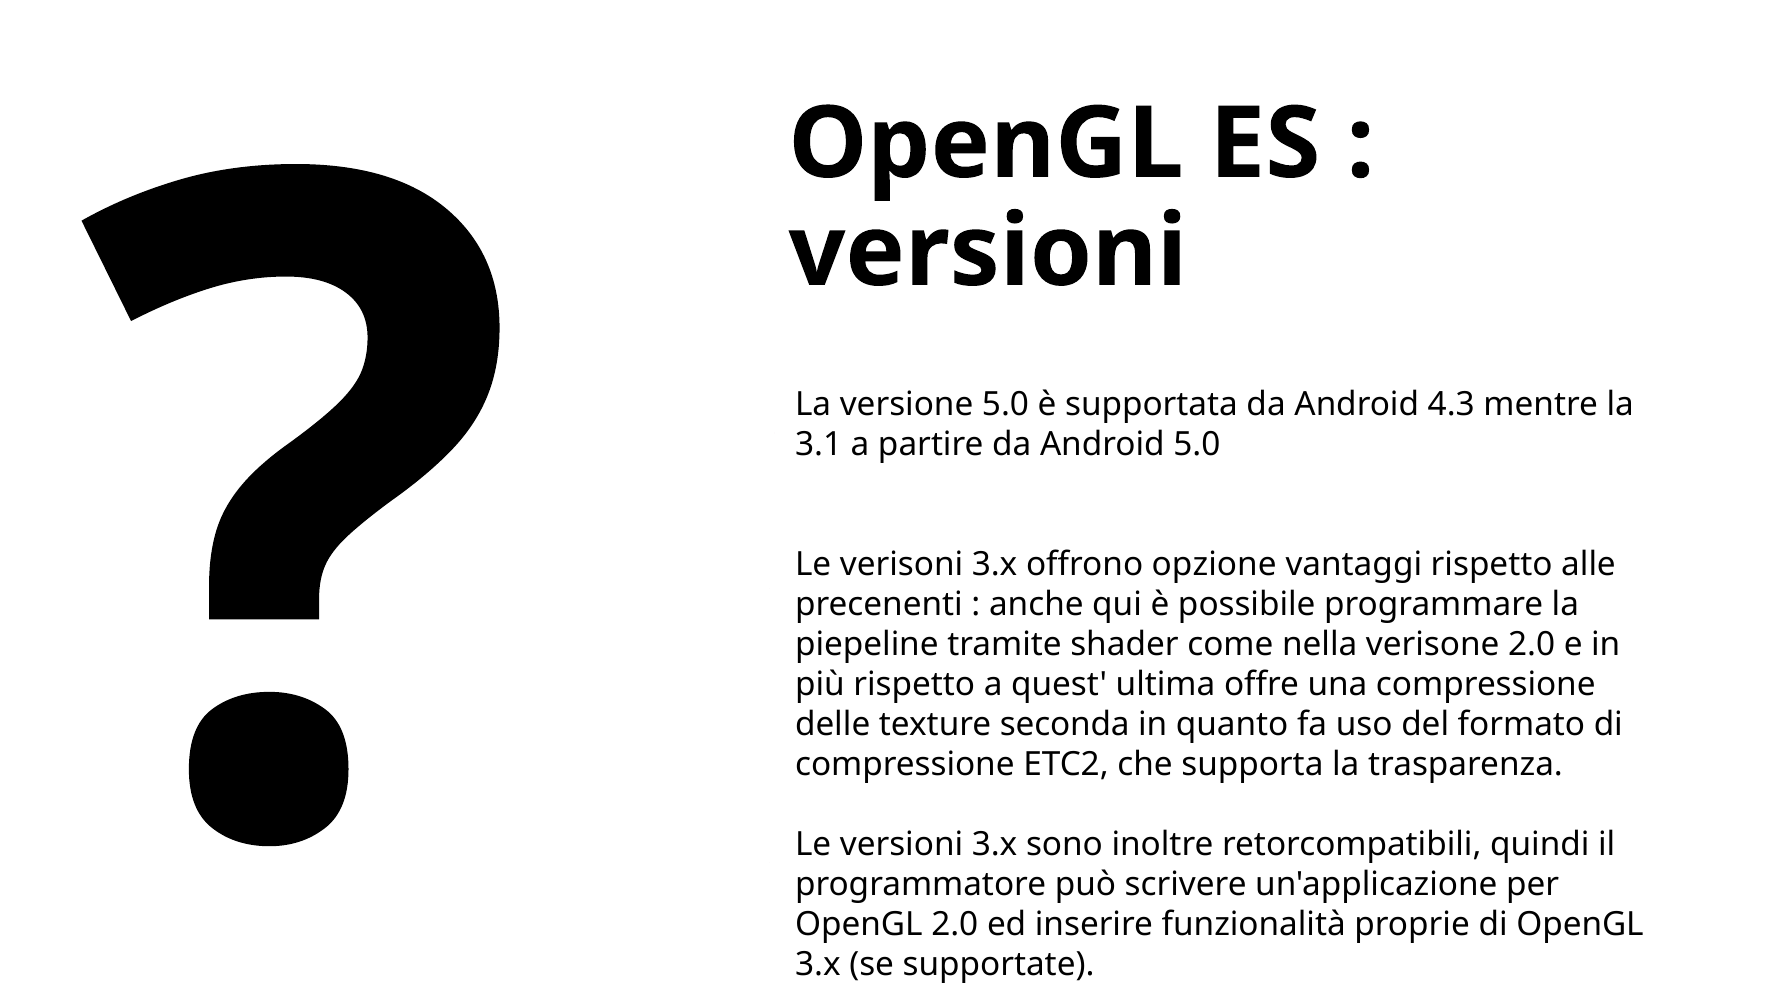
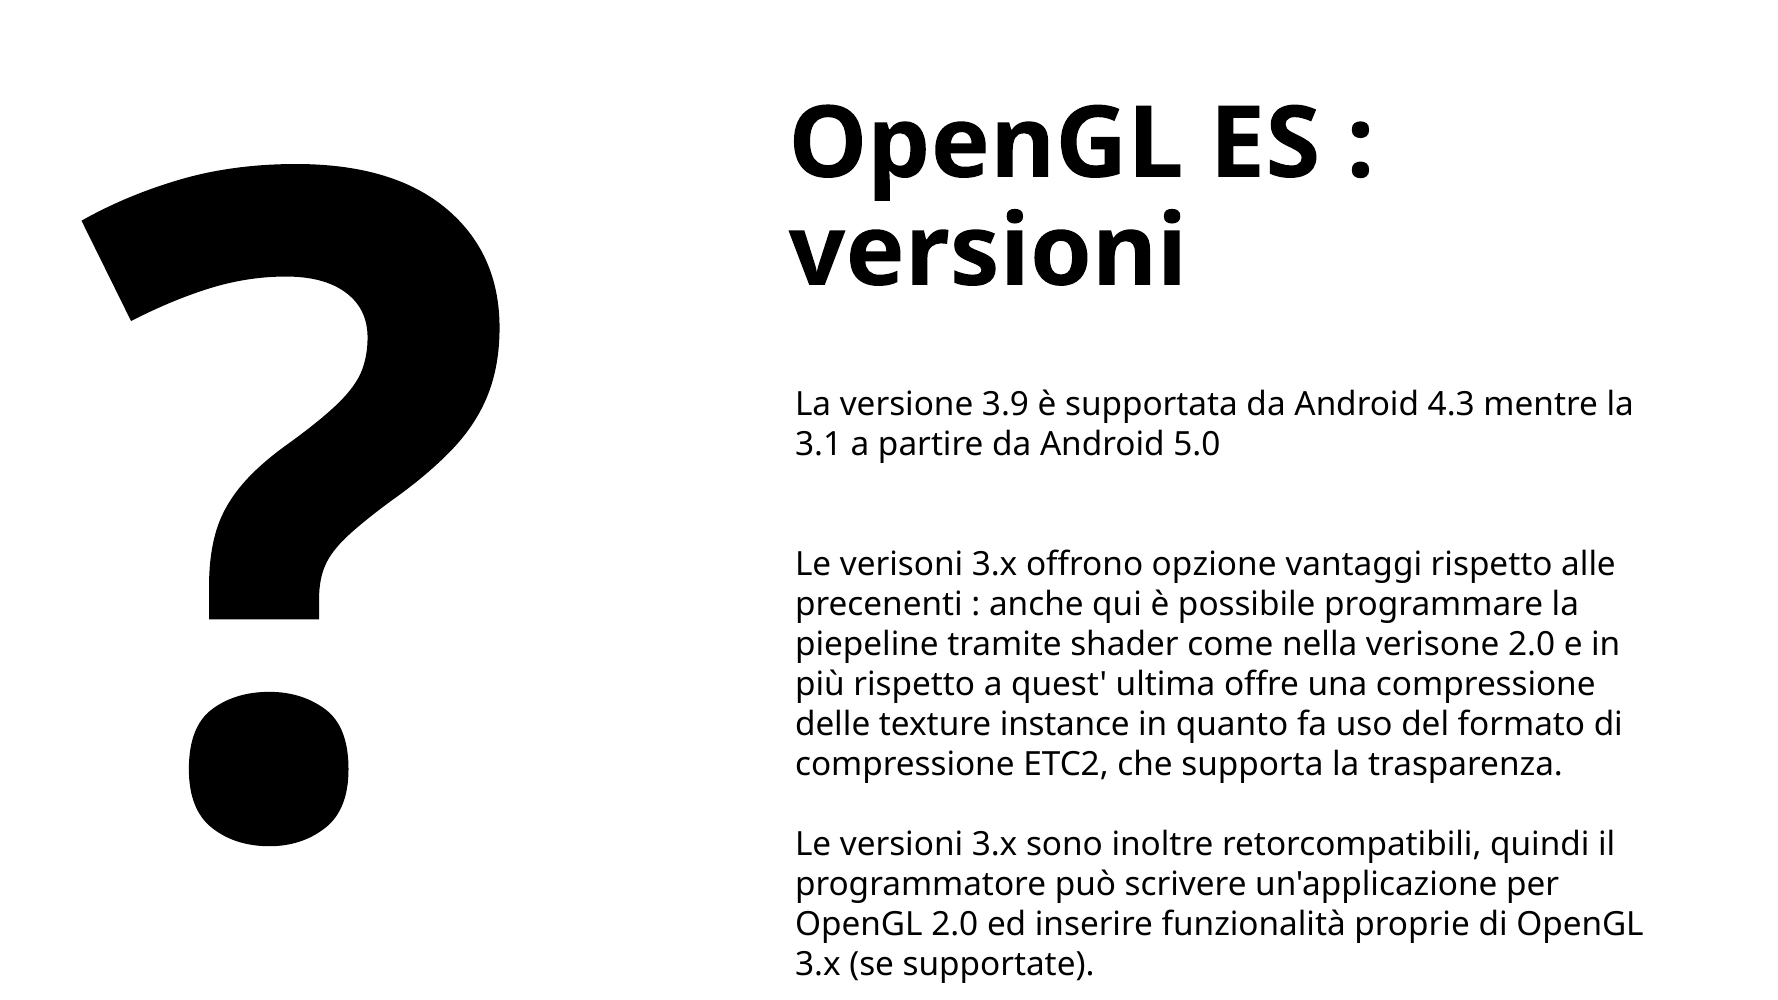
versione 5.0: 5.0 -> 3.9
seconda: seconda -> instance
